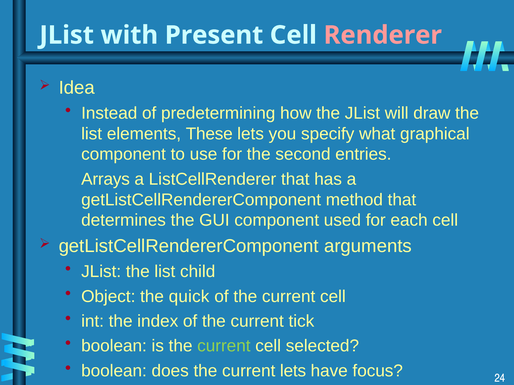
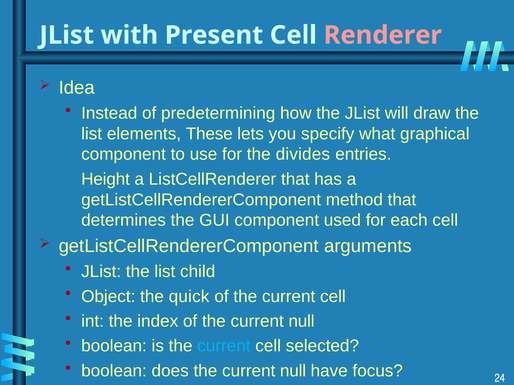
second: second -> divides
Arrays: Arrays -> Height
of the current tick: tick -> null
current at (224, 346) colour: light green -> light blue
does the current lets: lets -> null
